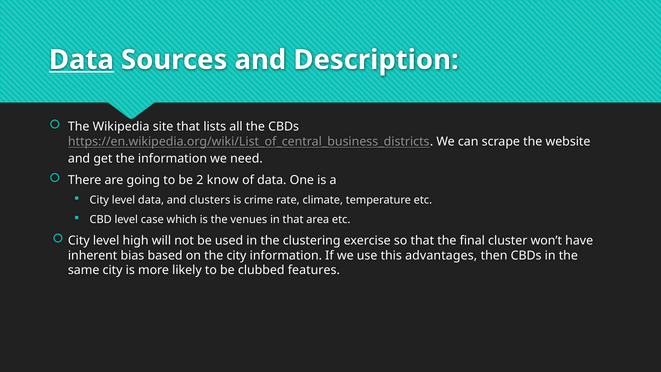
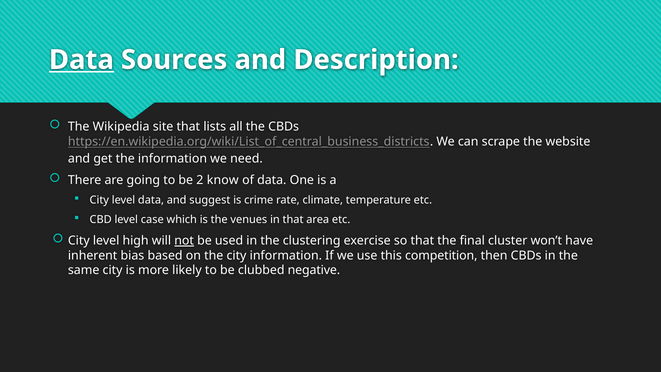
clusters: clusters -> suggest
not underline: none -> present
advantages: advantages -> competition
features: features -> negative
